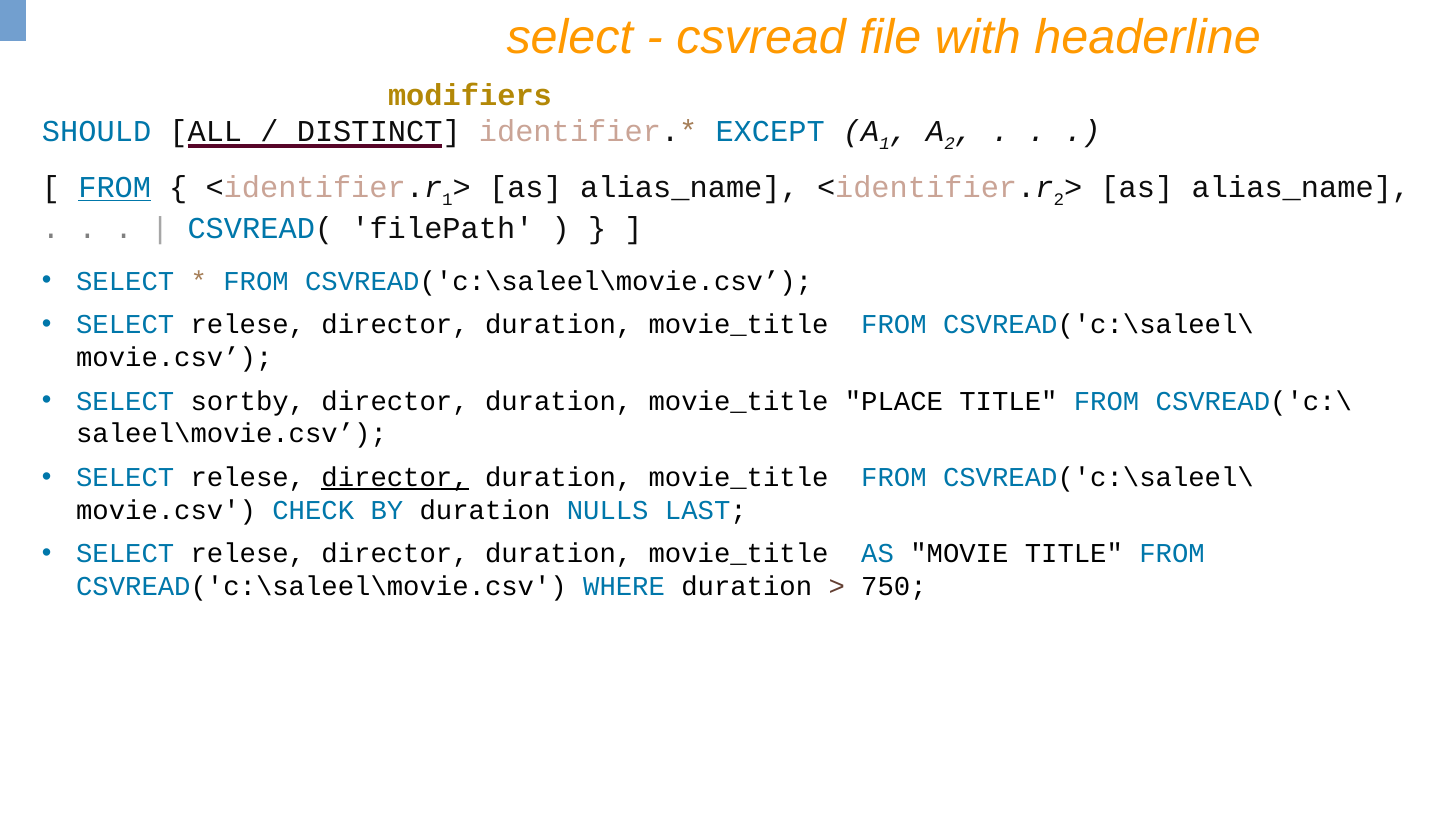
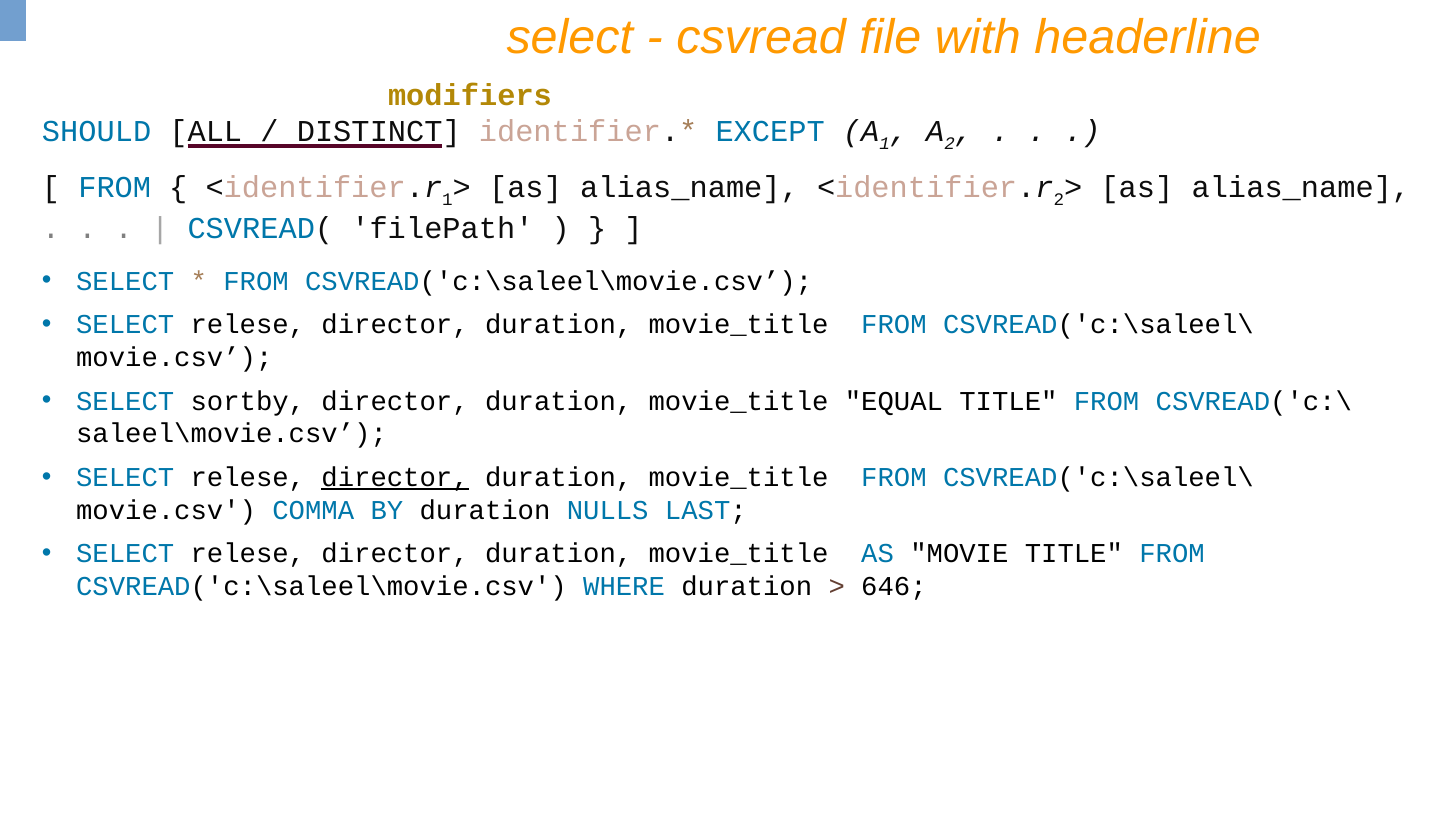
FROM at (115, 187) underline: present -> none
PLACE: PLACE -> EQUAL
CHECK: CHECK -> COMMA
750: 750 -> 646
